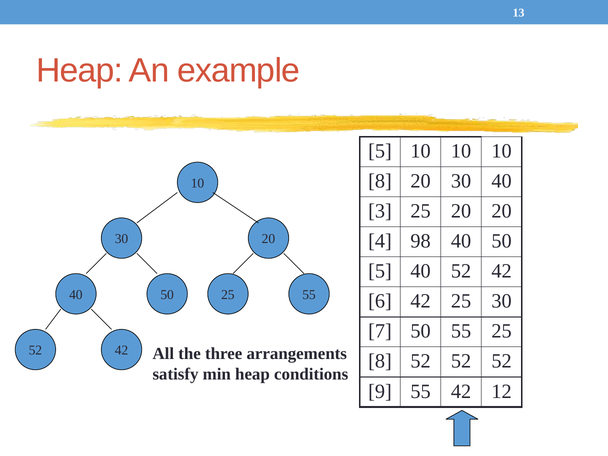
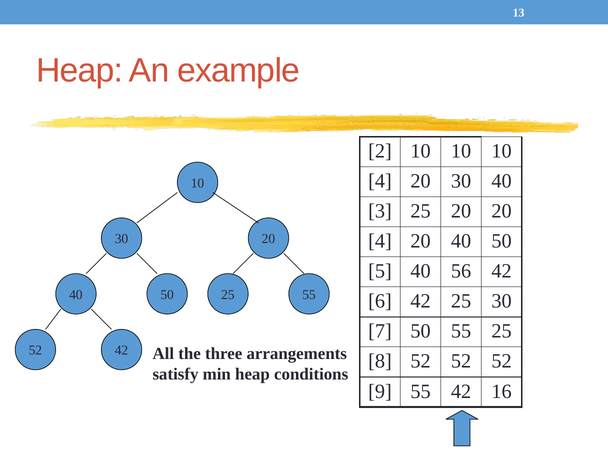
5 at (380, 151): 5 -> 2
8 at (380, 181): 8 -> 4
98 at (421, 241): 98 -> 20
40 52: 52 -> 56
12: 12 -> 16
